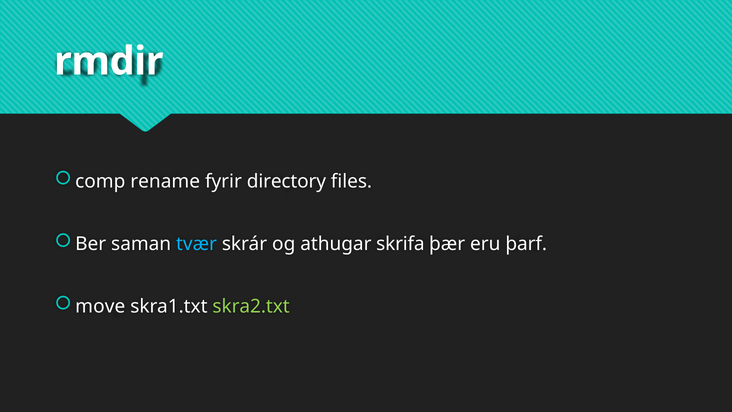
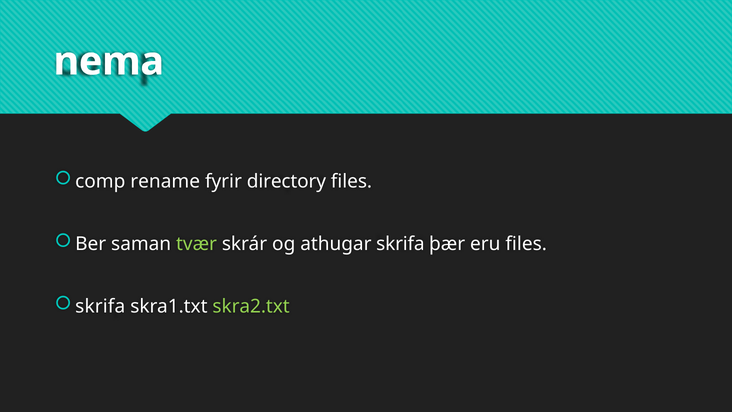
rmdir: rmdir -> nema
tvær colour: light blue -> light green
eru þarf: þarf -> files
move at (100, 306): move -> skrifa
